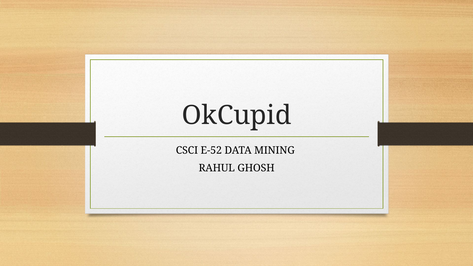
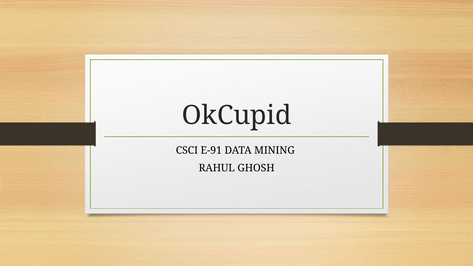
E-52: E-52 -> E-91
